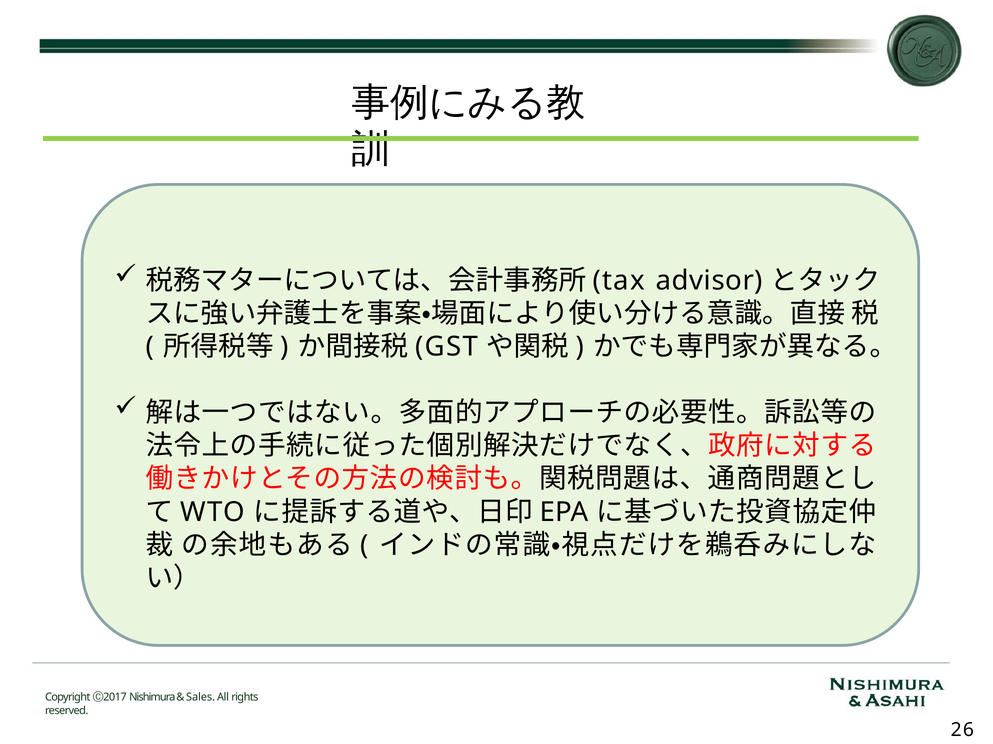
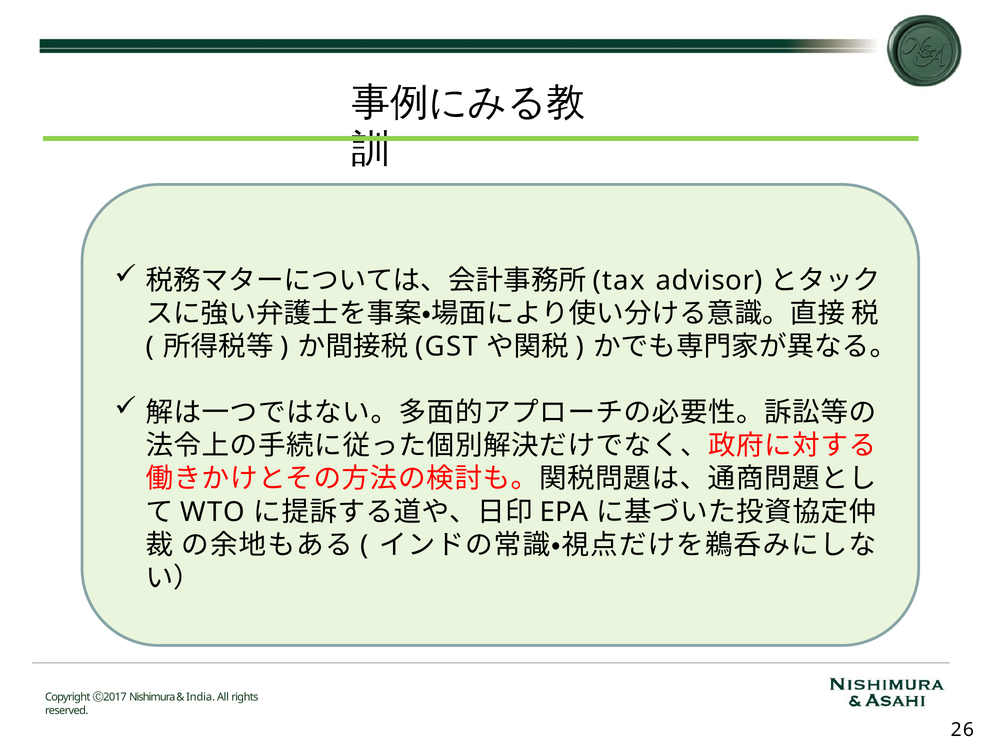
Sales: Sales -> India
